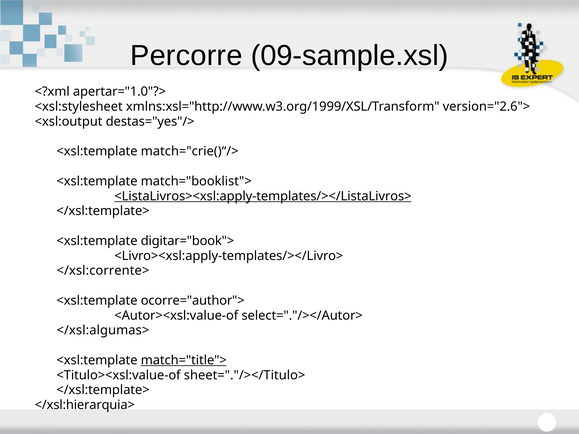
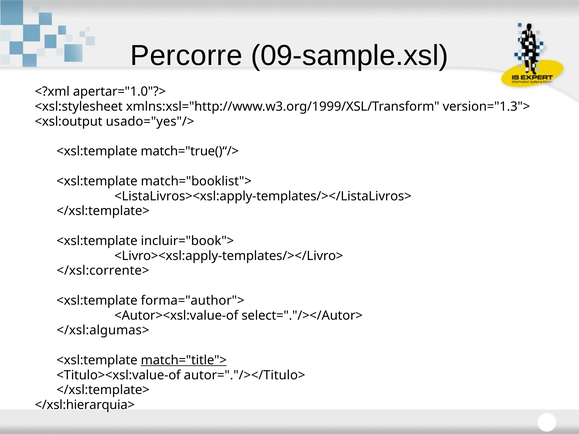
version="2.6">: version="2.6"> -> version="1.3">
destas="yes"/>: destas="yes"/> -> usado="yes"/>
match="crie()“/>: match="crie()“/> -> match="true()“/>
<ListaLivros><xsl:apply-templates/></ListaLivros> underline: present -> none
digitar="book">: digitar="book"> -> incluir="book">
ocorre="author">: ocorre="author"> -> forma="author">
sheet="."/></Titulo>: sheet="."/></Titulo> -> autor="."/></Titulo>
